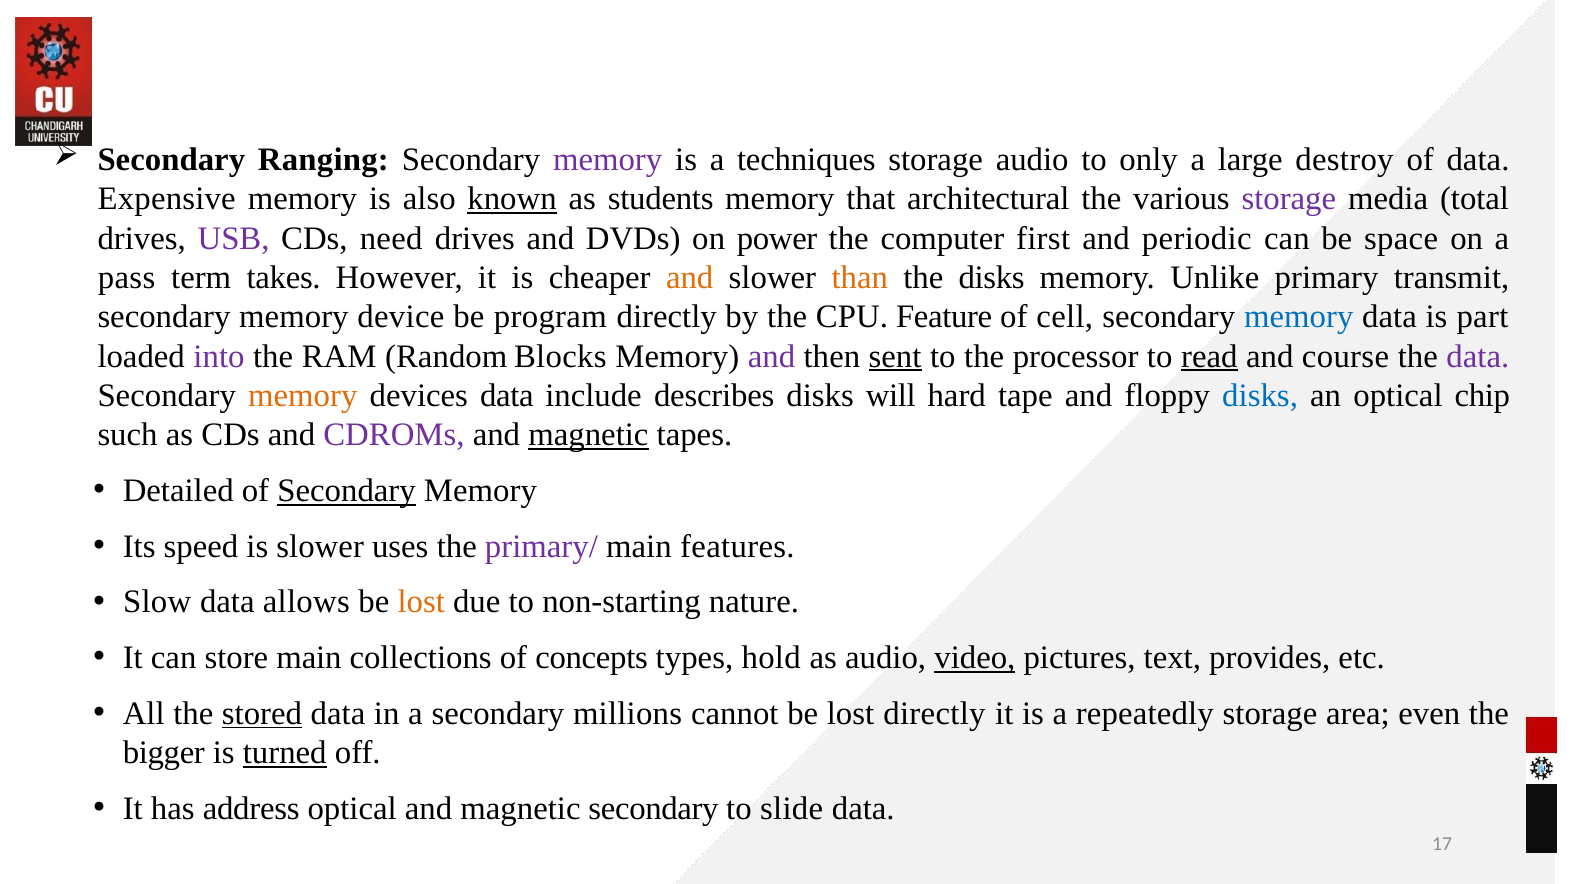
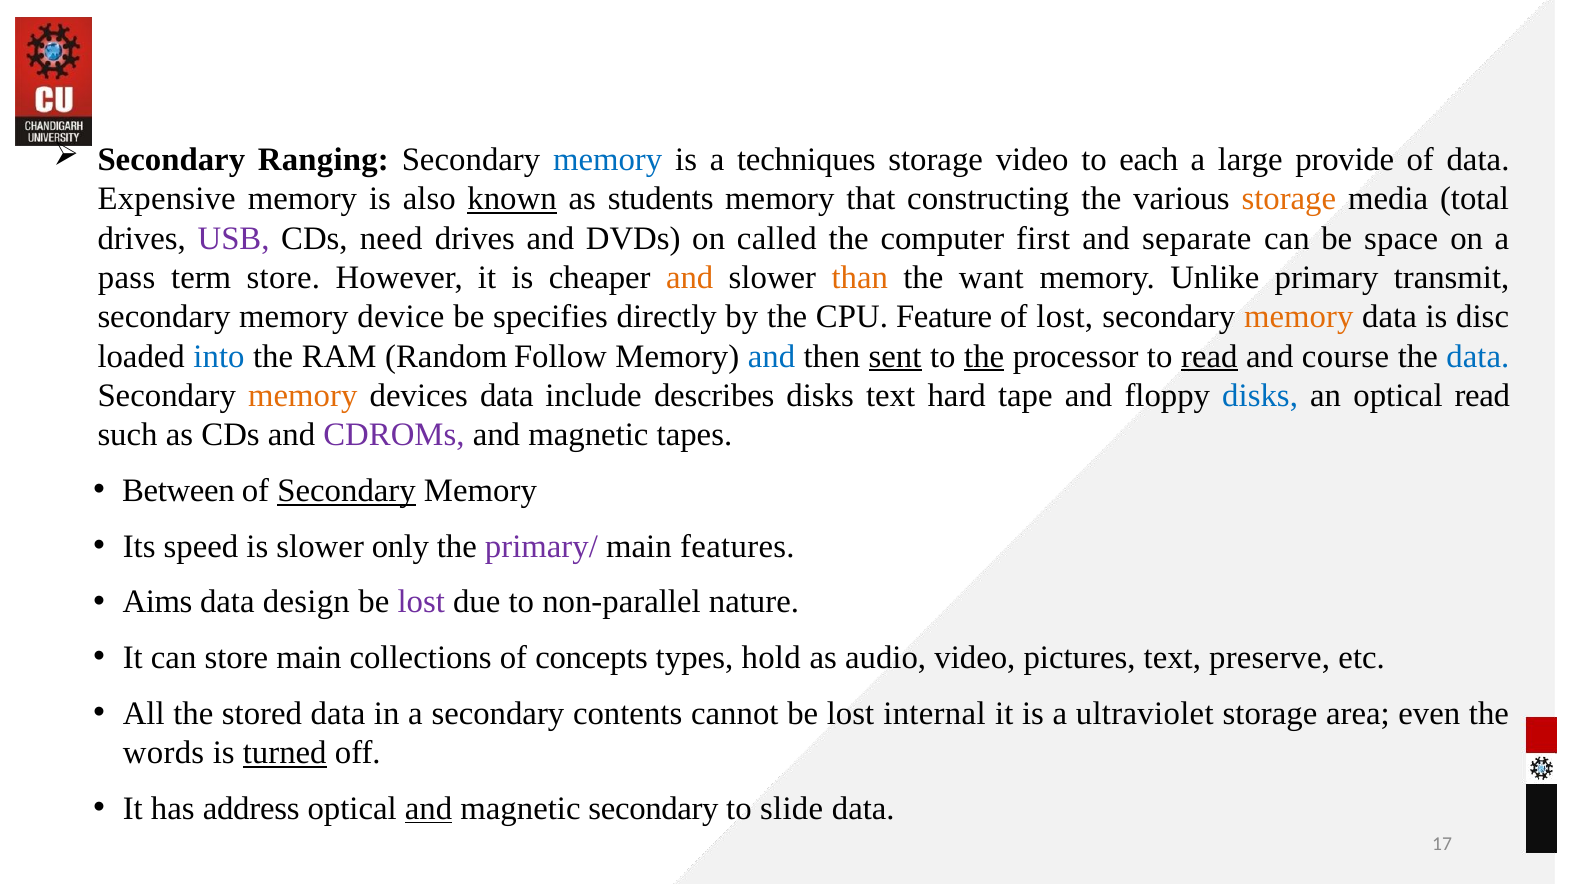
memory at (608, 160) colour: purple -> blue
storage audio: audio -> video
only: only -> each
destroy: destroy -> provide
architectural: architectural -> constructing
storage at (1289, 199) colour: purple -> orange
power: power -> called
periodic: periodic -> separate
term takes: takes -> store
the disks: disks -> want
program: program -> specifies
of cell: cell -> lost
memory at (1299, 317) colour: blue -> orange
part: part -> disc
into colour: purple -> blue
Blocks: Blocks -> Follow
and at (771, 356) colour: purple -> blue
the at (984, 356) underline: none -> present
data at (1478, 356) colour: purple -> blue
disks will: will -> text
optical chip: chip -> read
magnetic at (588, 435) underline: present -> none
Detailed: Detailed -> Between
uses: uses -> only
Slow: Slow -> Aims
allows: allows -> design
lost at (421, 602) colour: orange -> purple
non-starting: non-starting -> non-parallel
video at (975, 658) underline: present -> none
provides: provides -> preserve
stored underline: present -> none
millions: millions -> contents
lost directly: directly -> internal
repeatedly: repeatedly -> ultraviolet
bigger: bigger -> words
and at (429, 809) underline: none -> present
